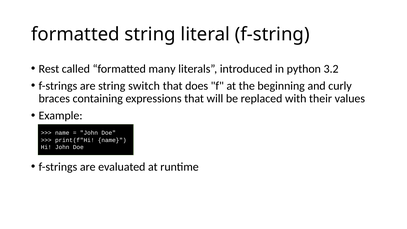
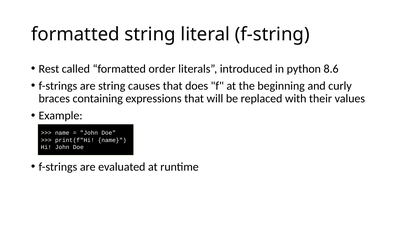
many: many -> order
3.2: 3.2 -> 8.6
switch: switch -> causes
